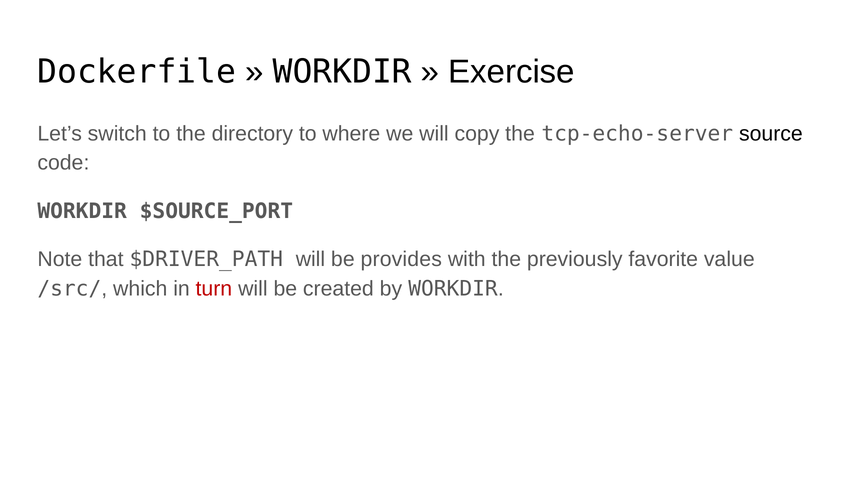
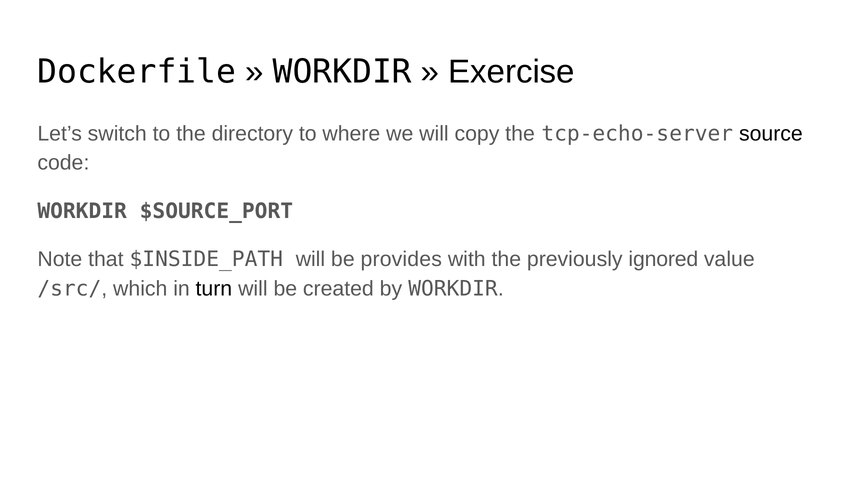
$DRIVER_PATH: $DRIVER_PATH -> $INSIDE_PATH
favorite: favorite -> ignored
turn colour: red -> black
